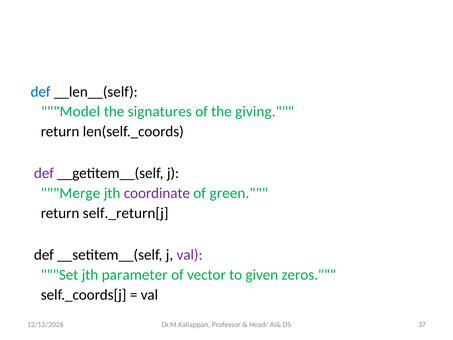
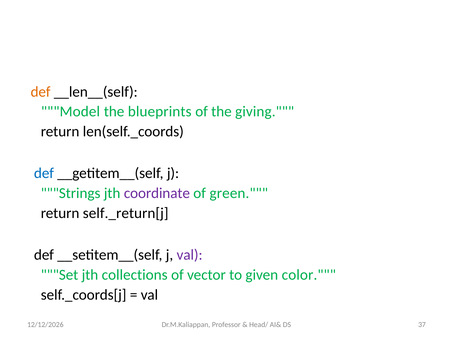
def at (41, 92) colour: blue -> orange
signatures: signatures -> blueprints
def at (44, 173) colour: purple -> blue
Merge: Merge -> Strings
parameter: parameter -> collections
zeros: zeros -> color
